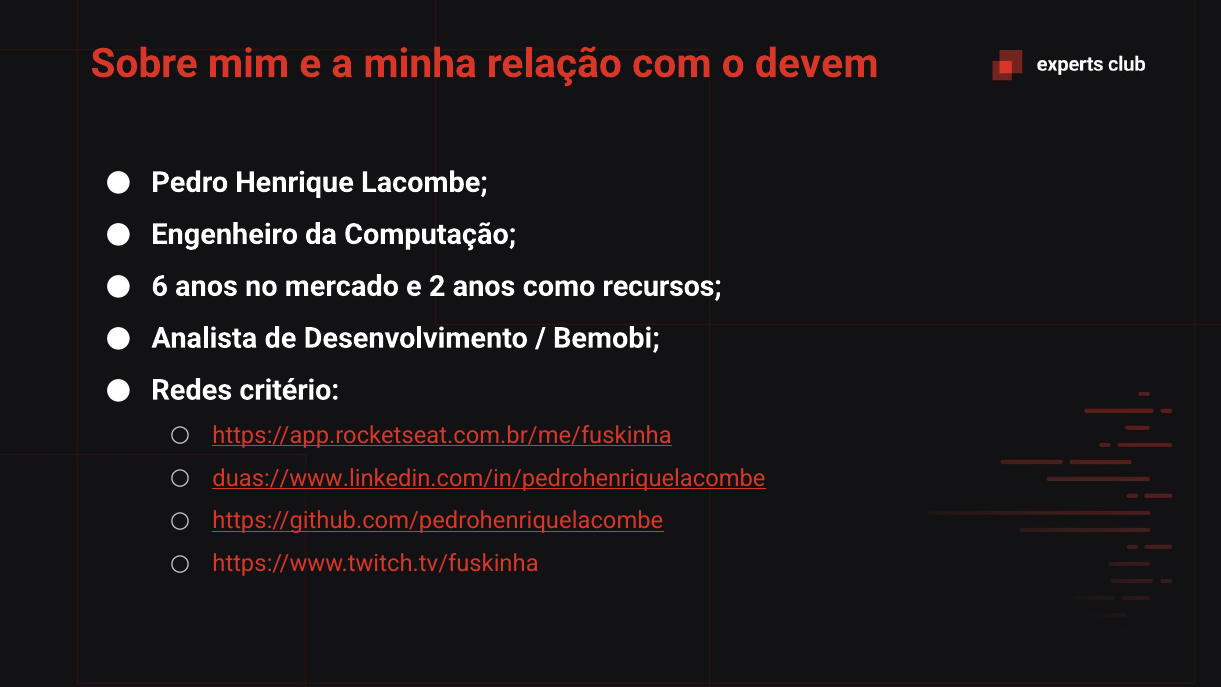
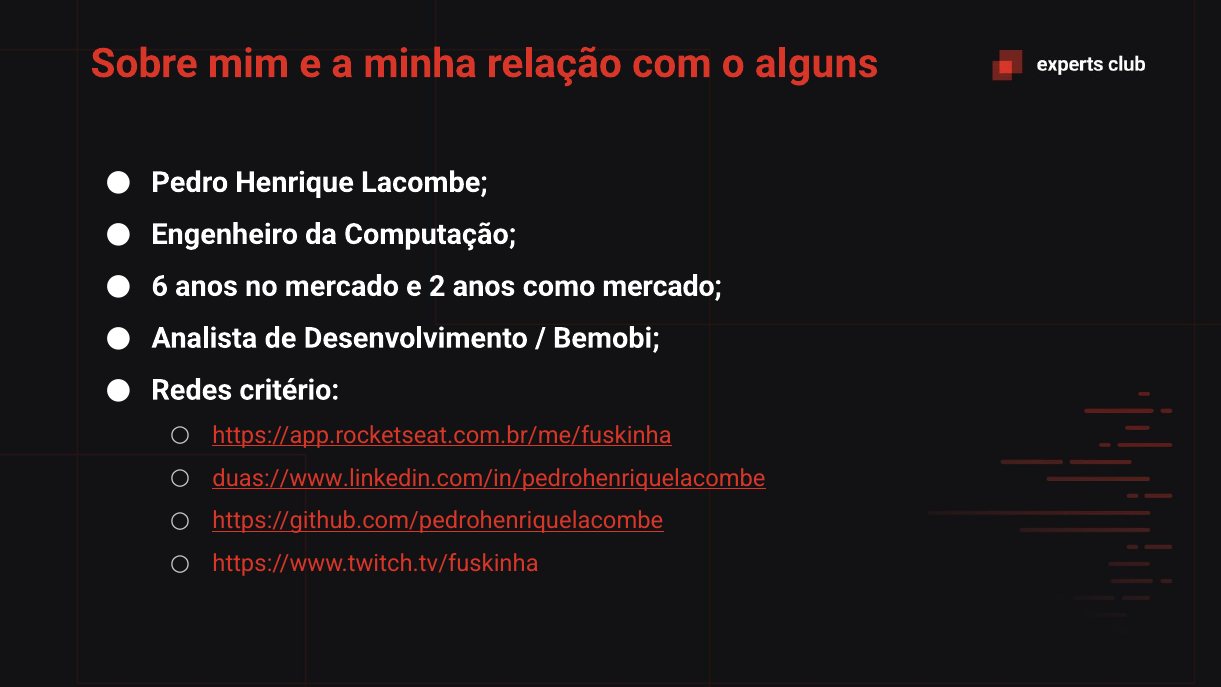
devem: devem -> alguns
como recursos: recursos -> mercado
